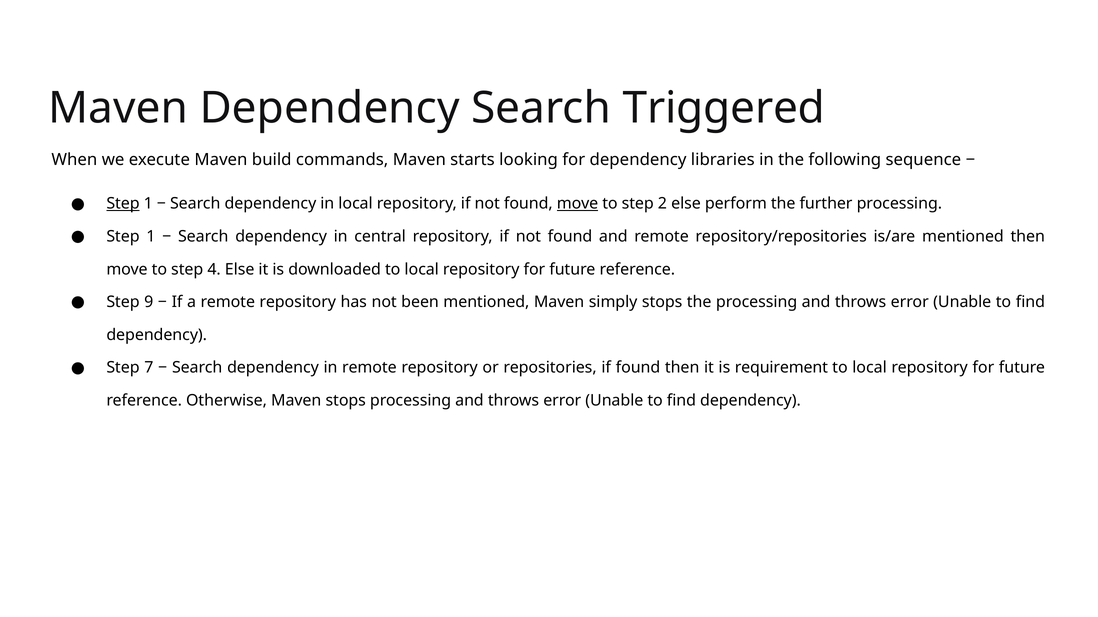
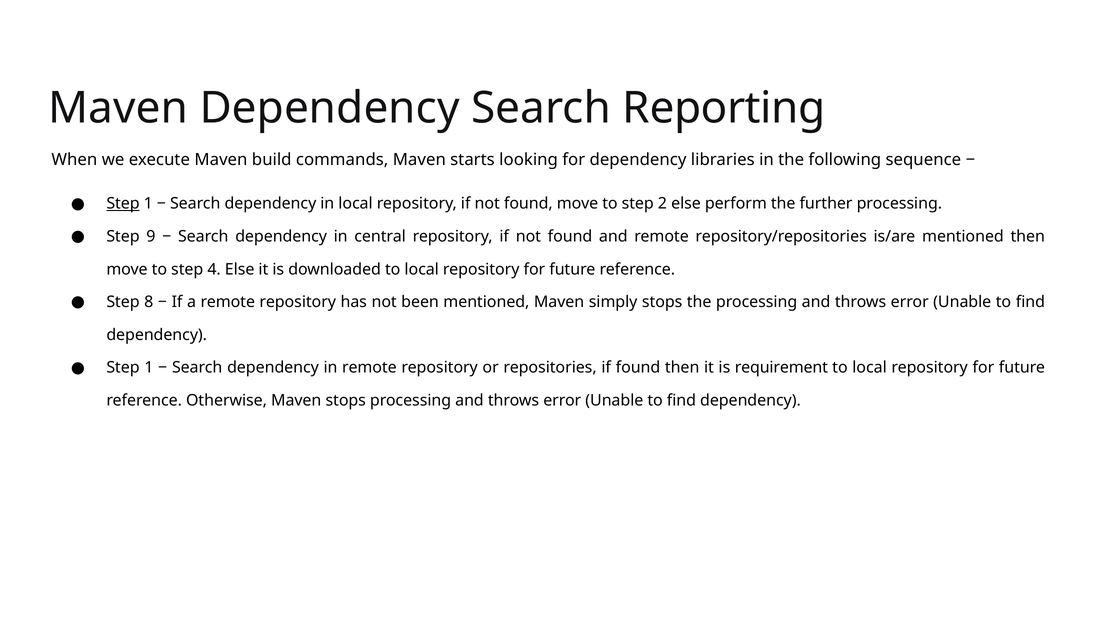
Triggered: Triggered -> Reporting
move at (578, 204) underline: present -> none
1 at (151, 237): 1 -> 9
9: 9 -> 8
7 at (149, 368): 7 -> 1
